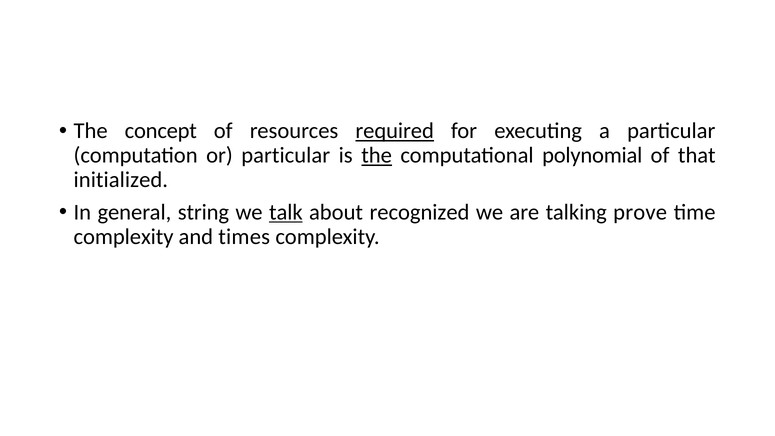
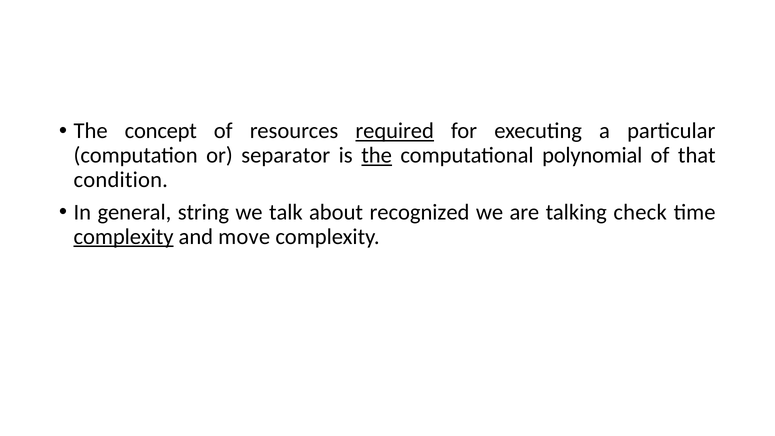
or particular: particular -> separator
initialized: initialized -> condition
talk underline: present -> none
prove: prove -> check
complexity at (124, 237) underline: none -> present
times: times -> move
